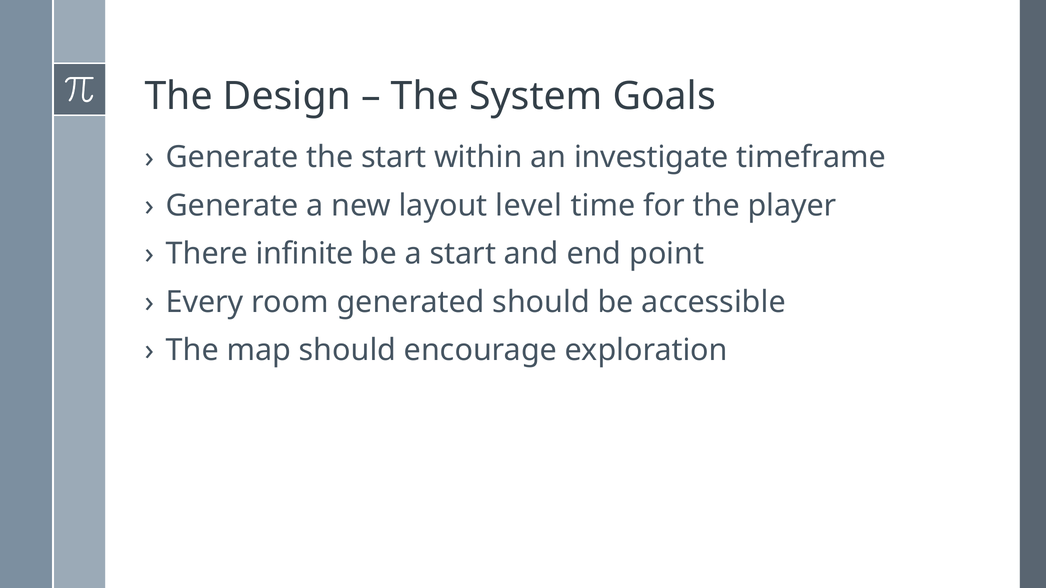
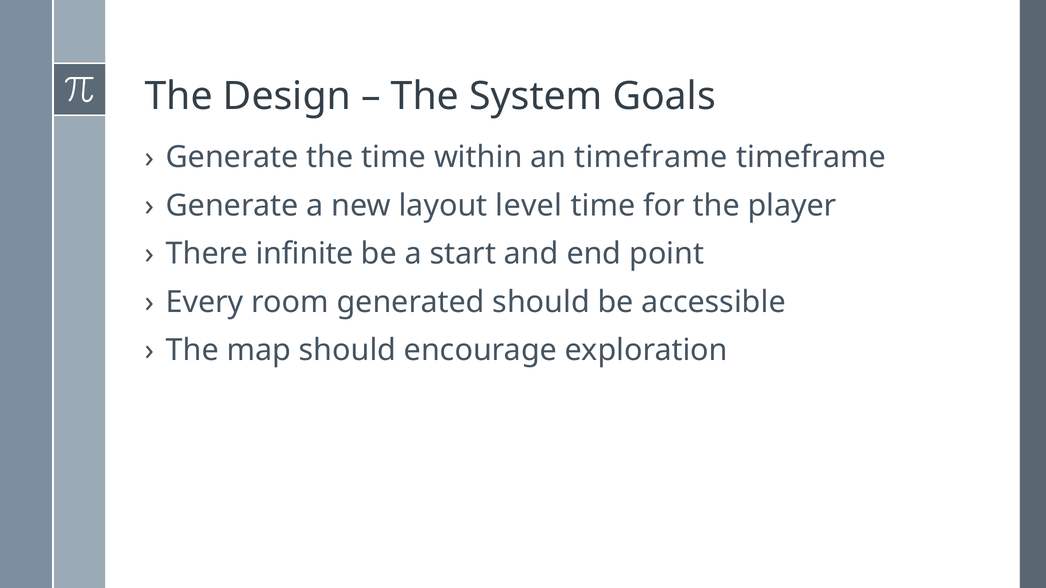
the start: start -> time
an investigate: investigate -> timeframe
